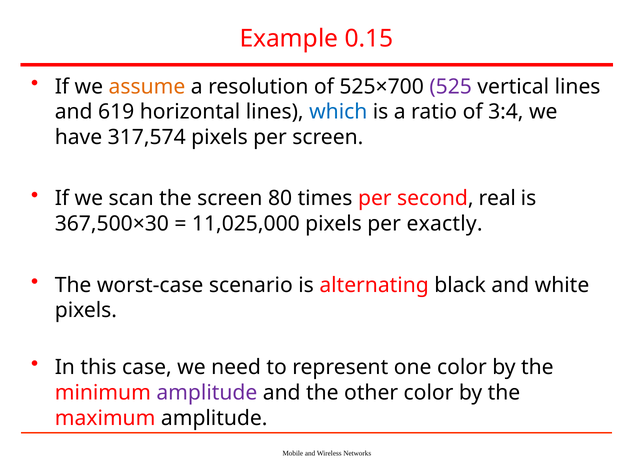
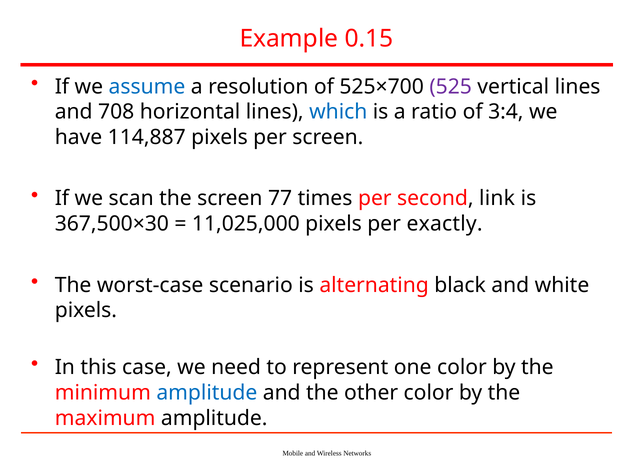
assume colour: orange -> blue
619: 619 -> 708
317,574: 317,574 -> 114,887
80: 80 -> 77
real: real -> link
amplitude at (207, 393) colour: purple -> blue
